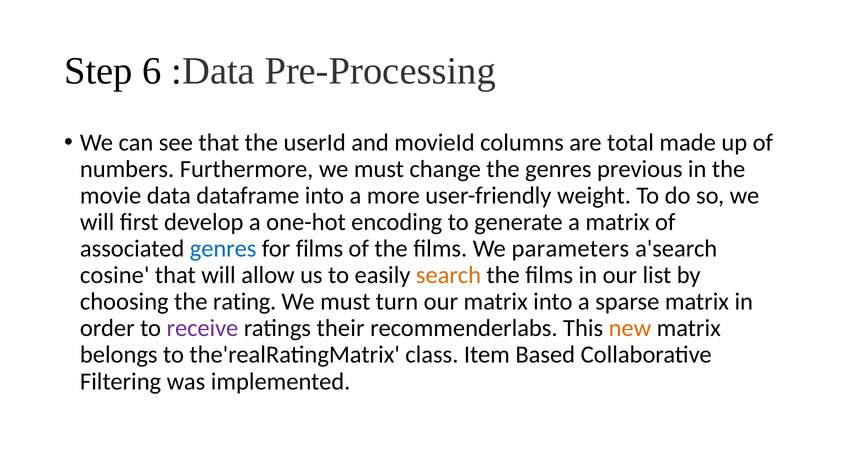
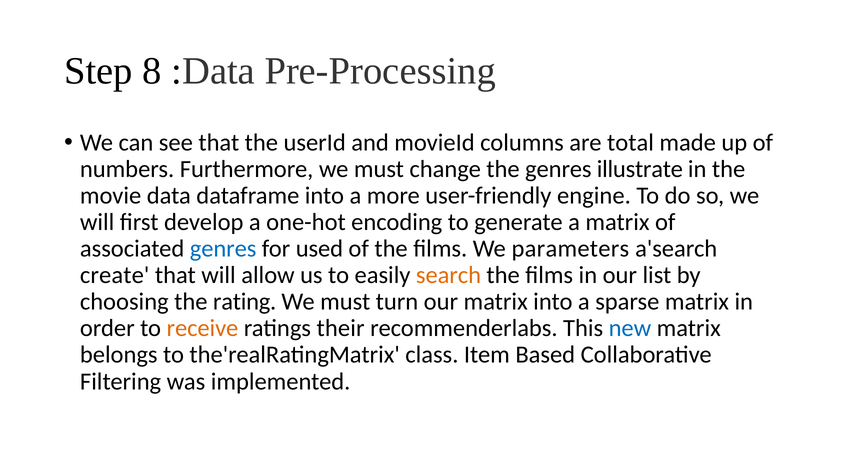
6: 6 -> 8
previous: previous -> illustrate
weight: weight -> engine
for films: films -> used
cosine: cosine -> create
receive colour: purple -> orange
new colour: orange -> blue
